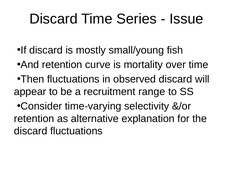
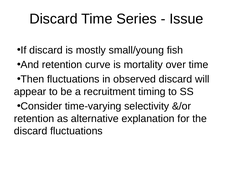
range: range -> timing
